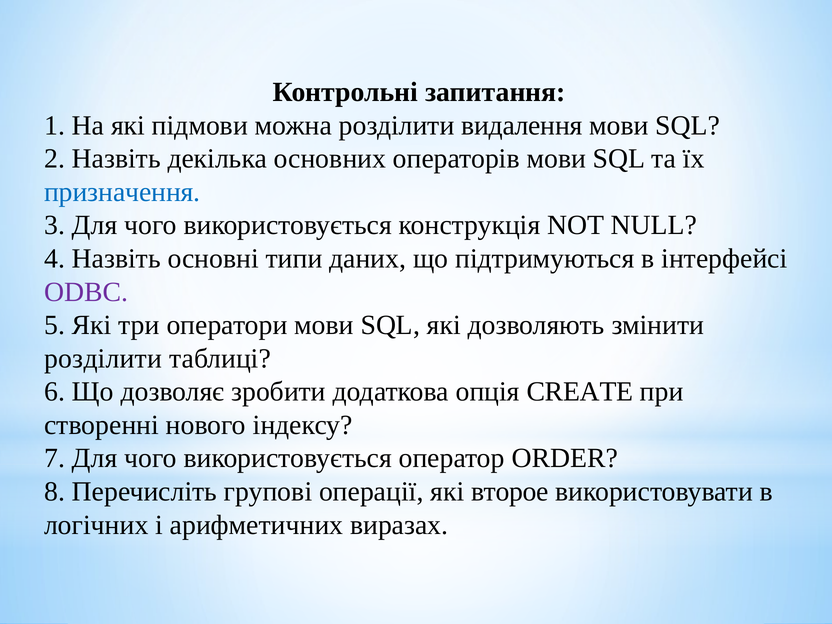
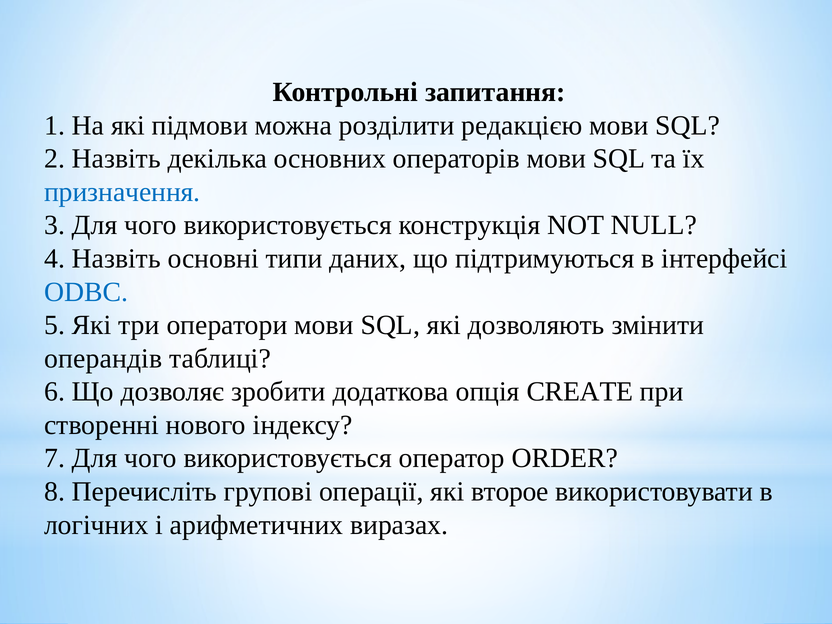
видалення: видалення -> редакцією
ODBC colour: purple -> blue
розділити at (103, 358): розділити -> операндів
